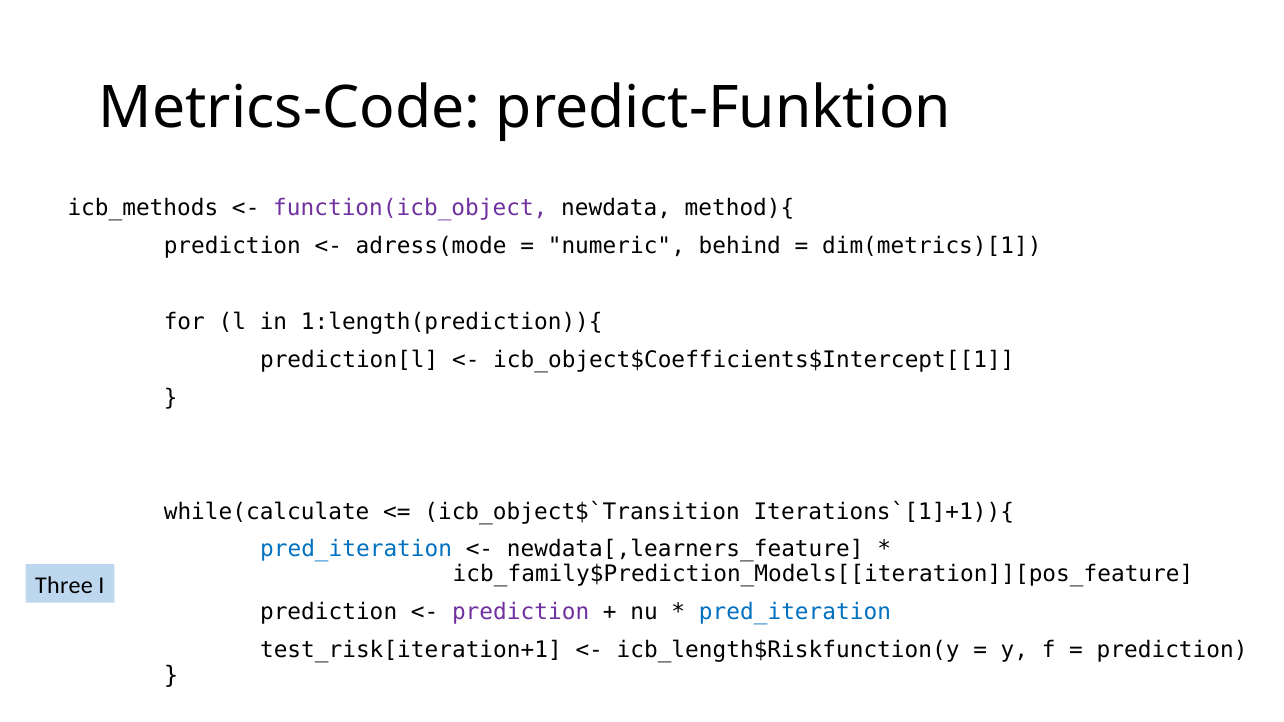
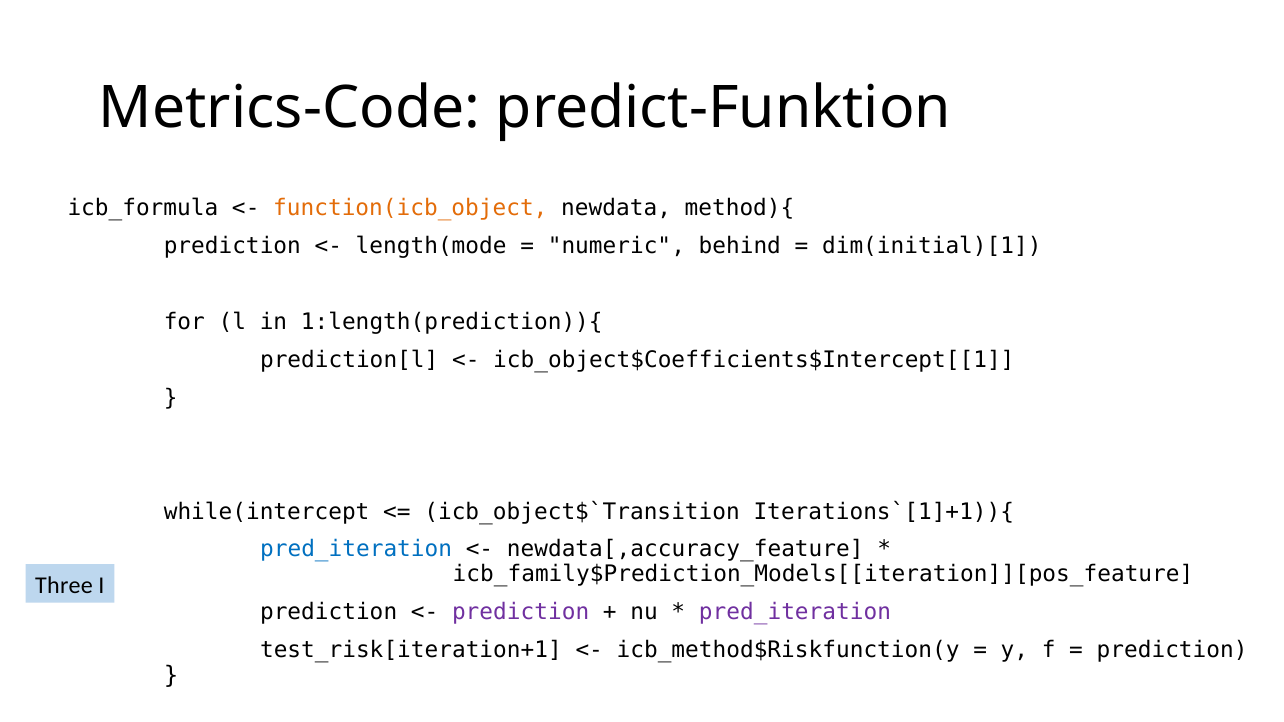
icb_methods: icb_methods -> icb_formula
function(icb_object colour: purple -> orange
adress(mode: adress(mode -> length(mode
dim(metrics)[1: dim(metrics)[1 -> dim(initial)[1
while(calculate: while(calculate -> while(intercept
newdata[,learners_feature: newdata[,learners_feature -> newdata[,accuracy_feature
pred_iteration at (795, 612) colour: blue -> purple
icb_length$Riskfunction(y: icb_length$Riskfunction(y -> icb_method$Riskfunction(y
